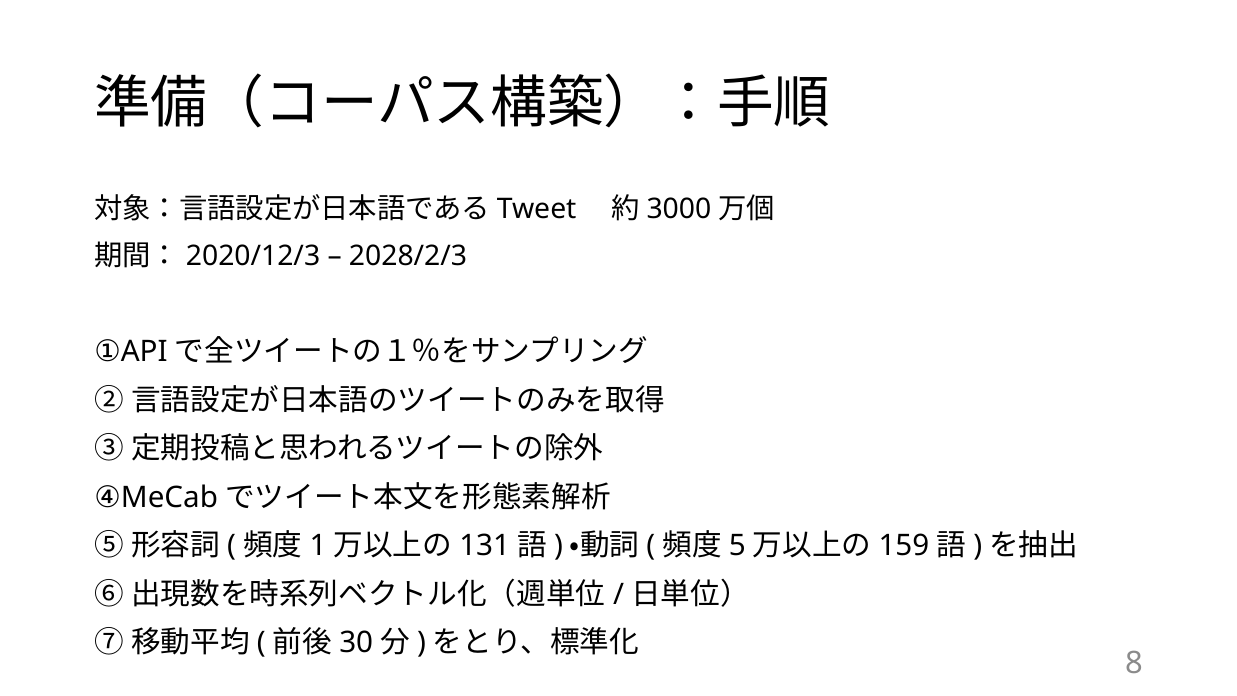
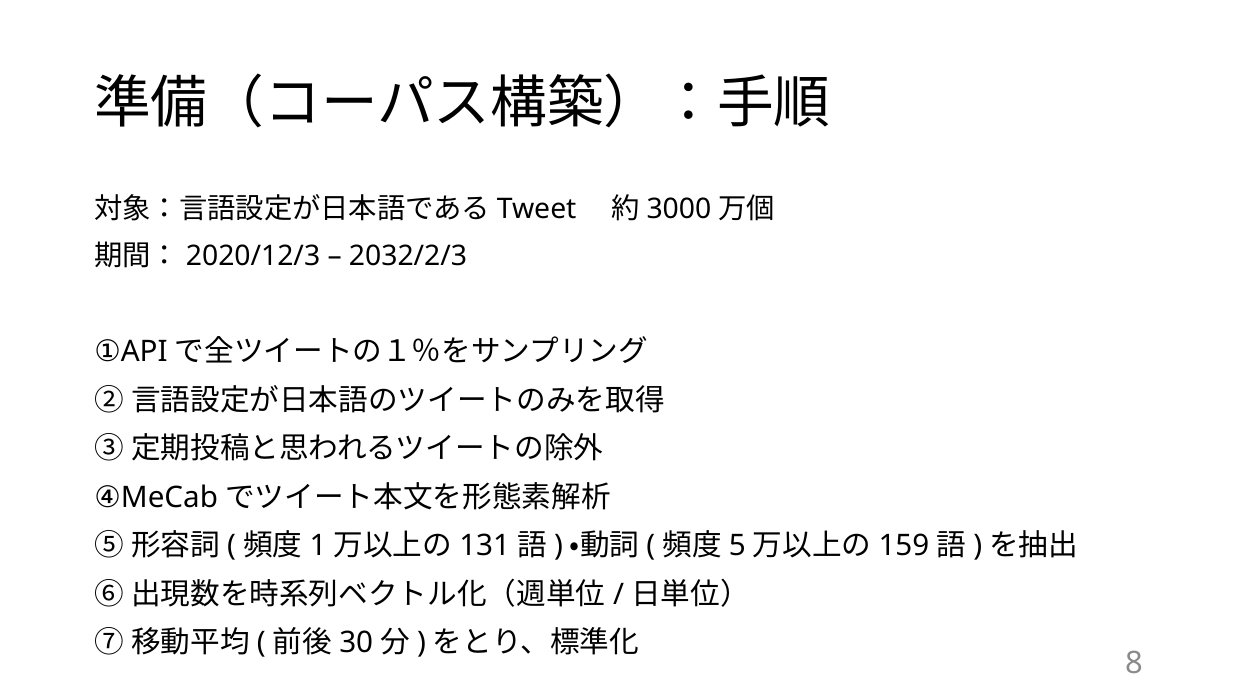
2028/2/3: 2028/2/3 -> 2032/2/3
